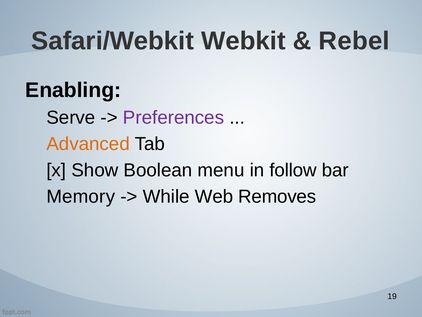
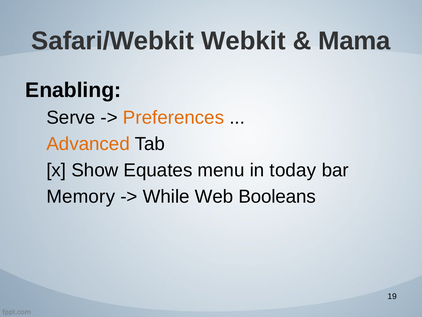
Rebel: Rebel -> Mama
Preferences colour: purple -> orange
Boolean: Boolean -> Equates
follow: follow -> today
Removes: Removes -> Booleans
